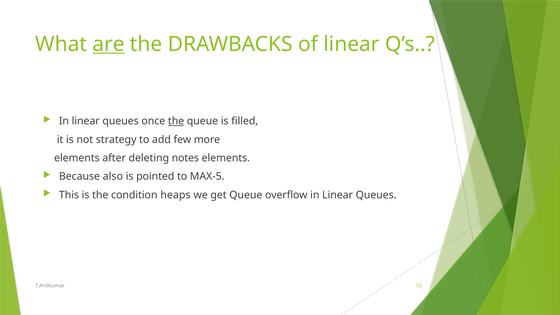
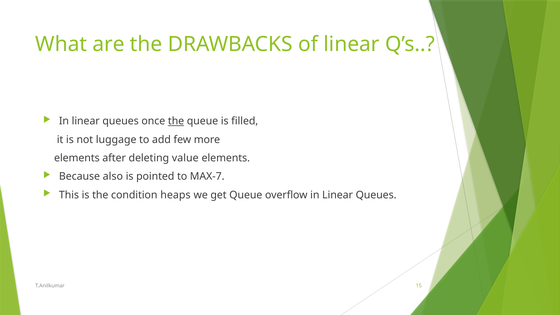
are underline: present -> none
strategy: strategy -> luggage
notes: notes -> value
MAX-5: MAX-5 -> MAX-7
